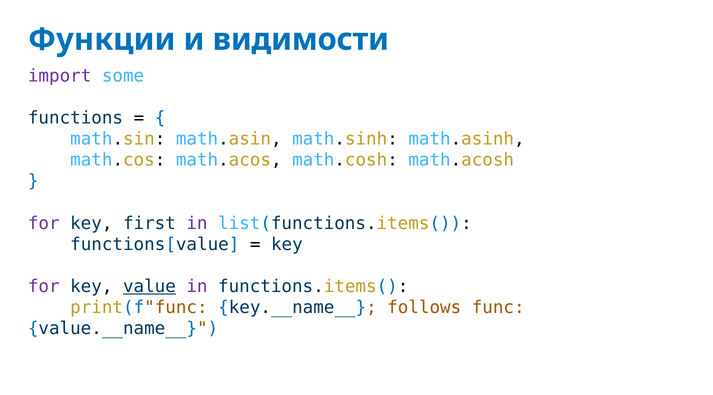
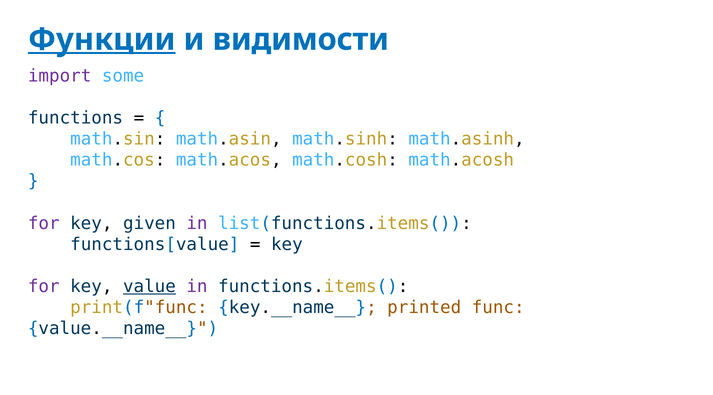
Функции underline: none -> present
first: first -> given
follows: follows -> printed
